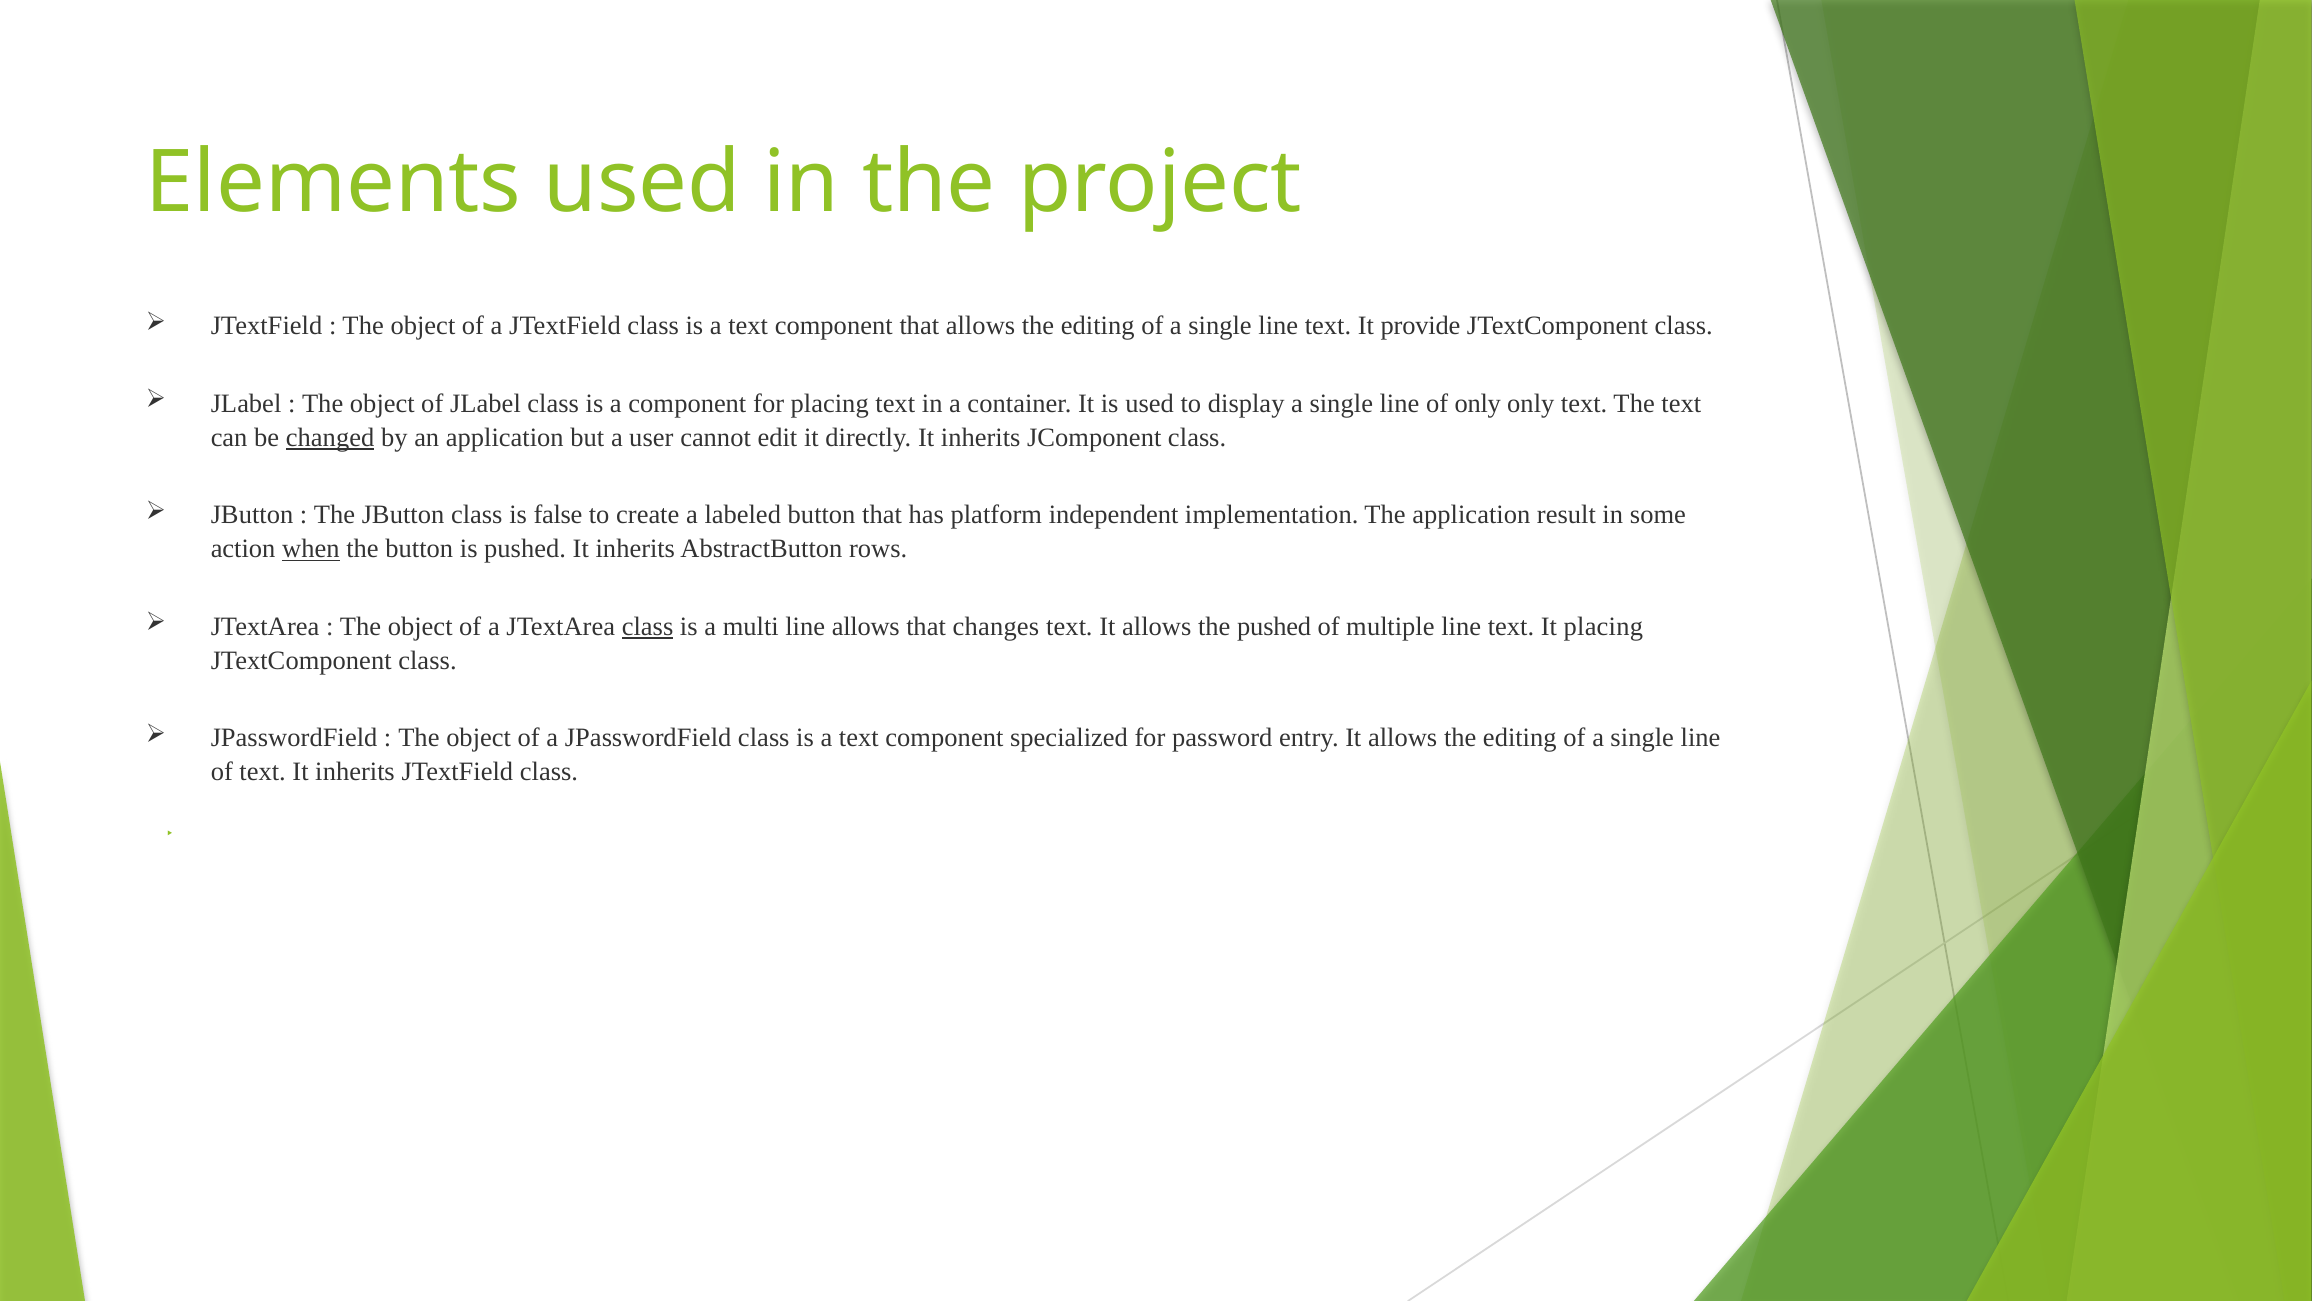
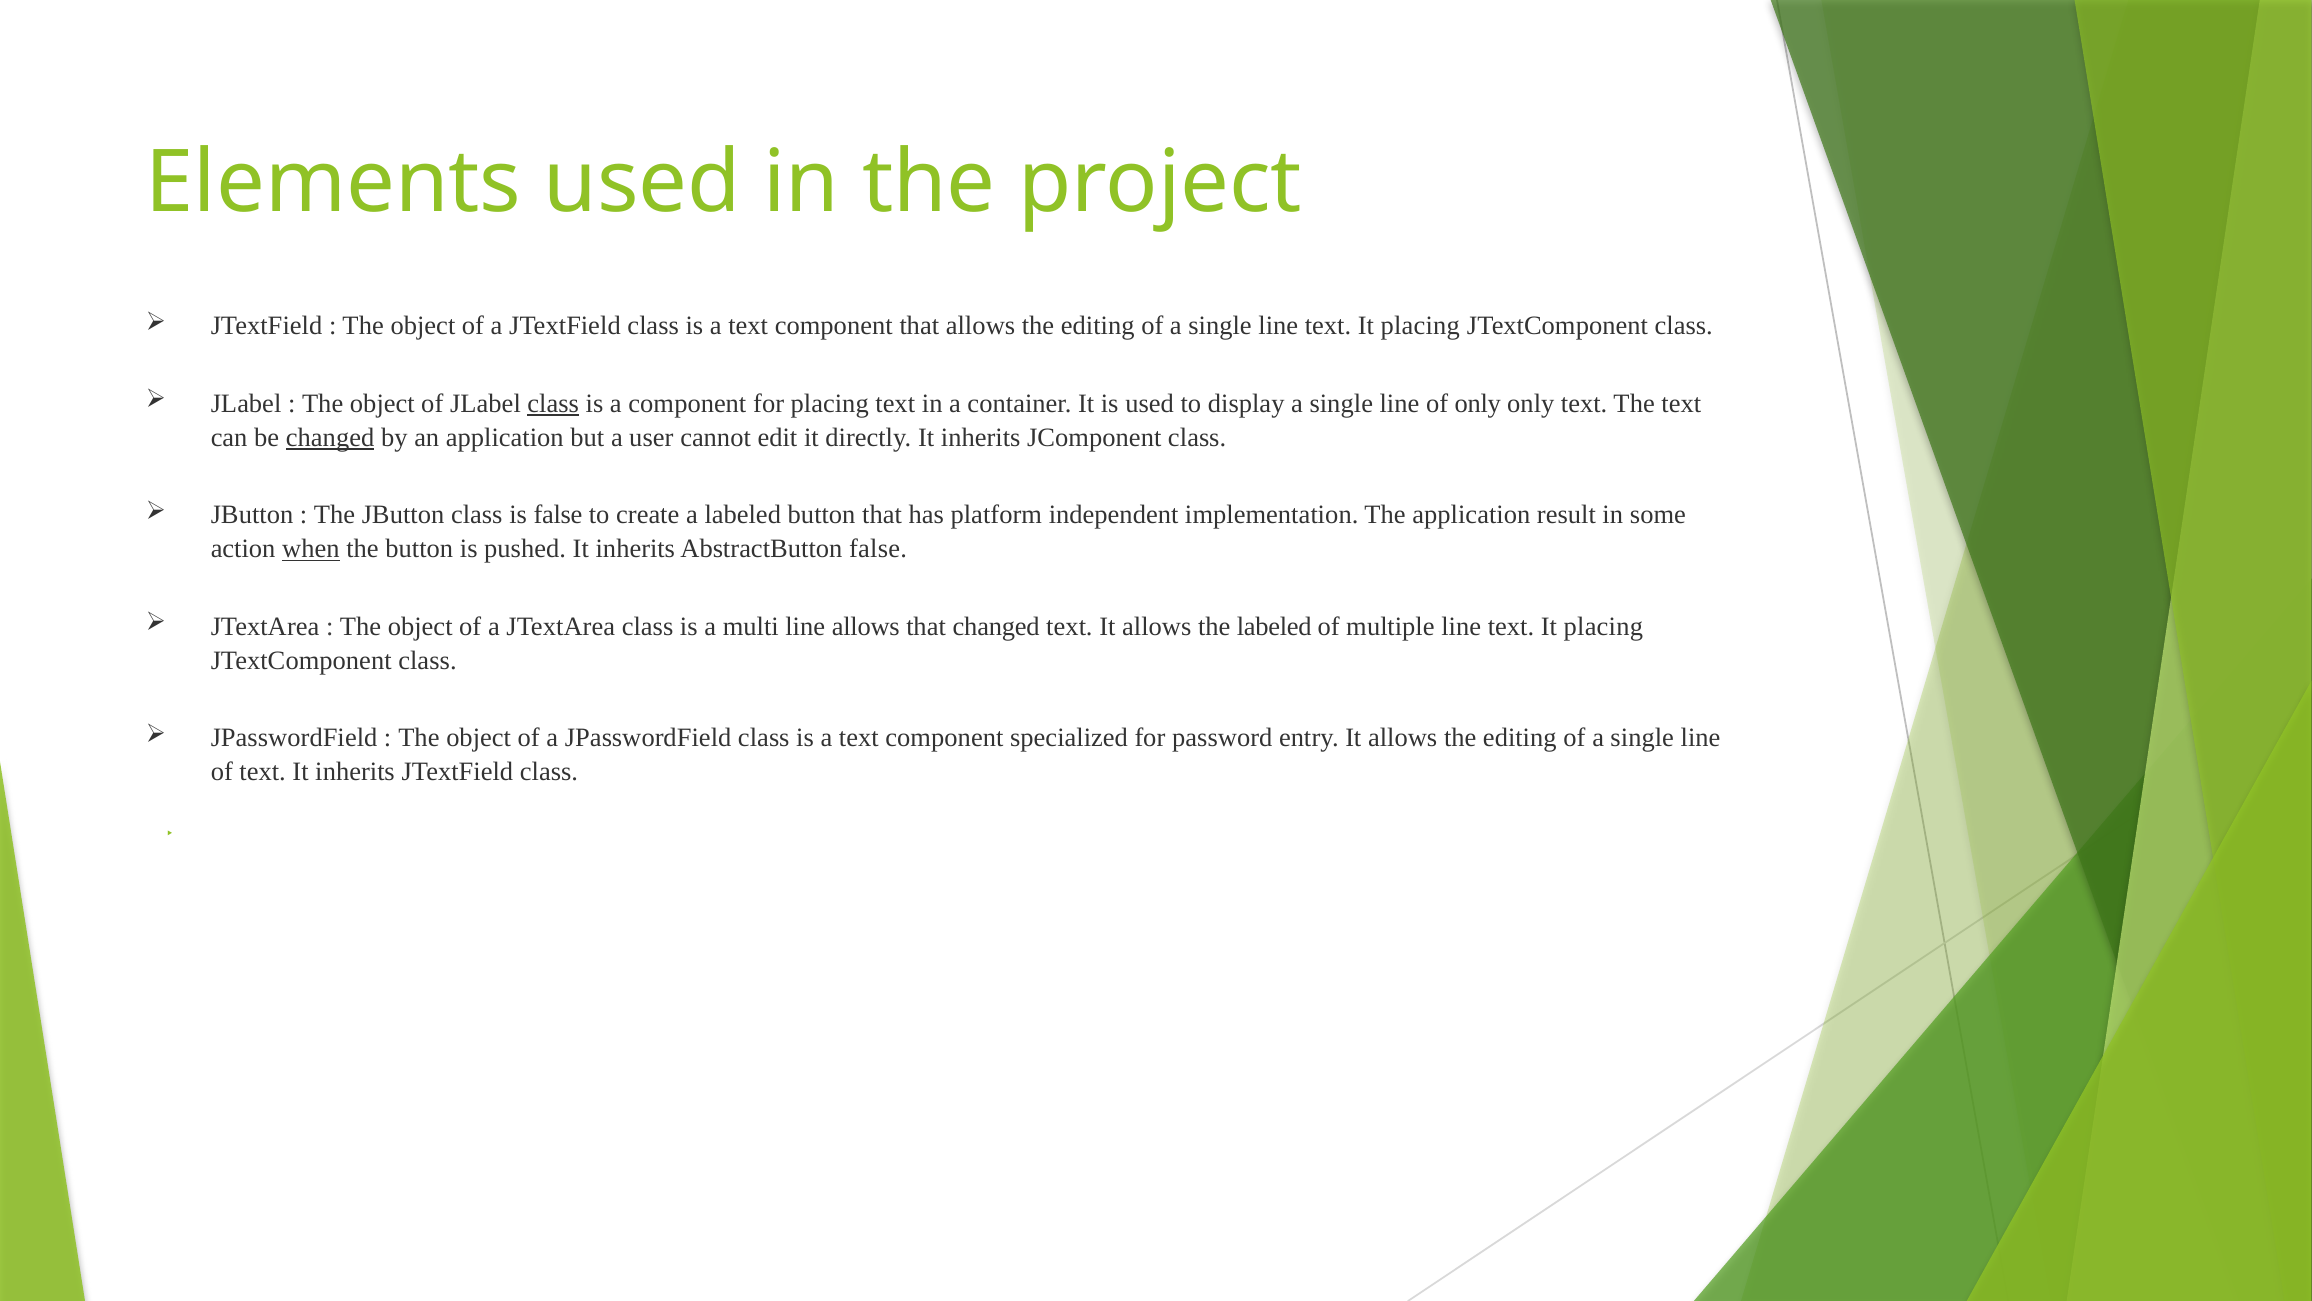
provide at (1421, 326): provide -> placing
class at (553, 403) underline: none -> present
AbstractButton rows: rows -> false
class at (648, 626) underline: present -> none
that changes: changes -> changed
the pushed: pushed -> labeled
